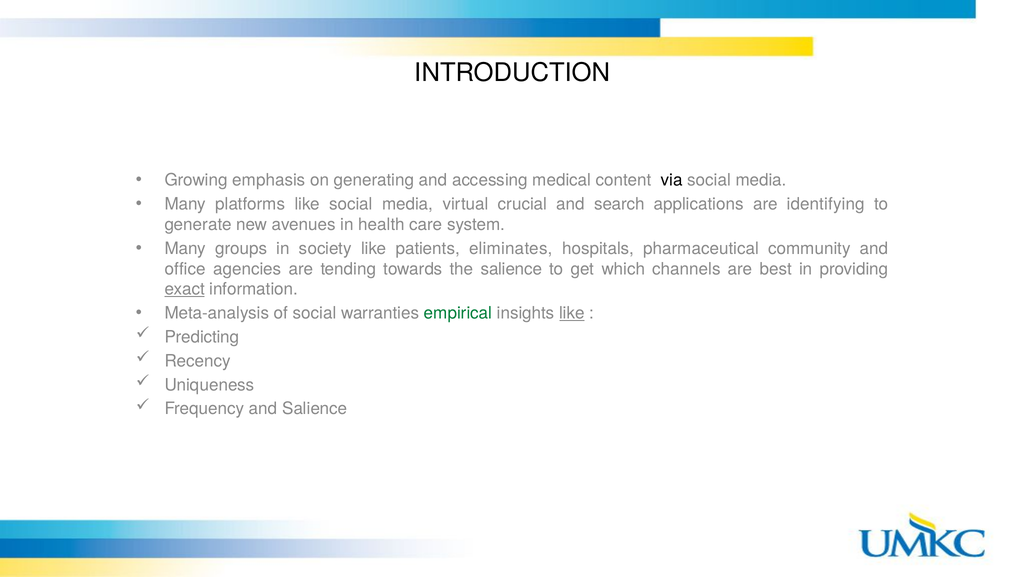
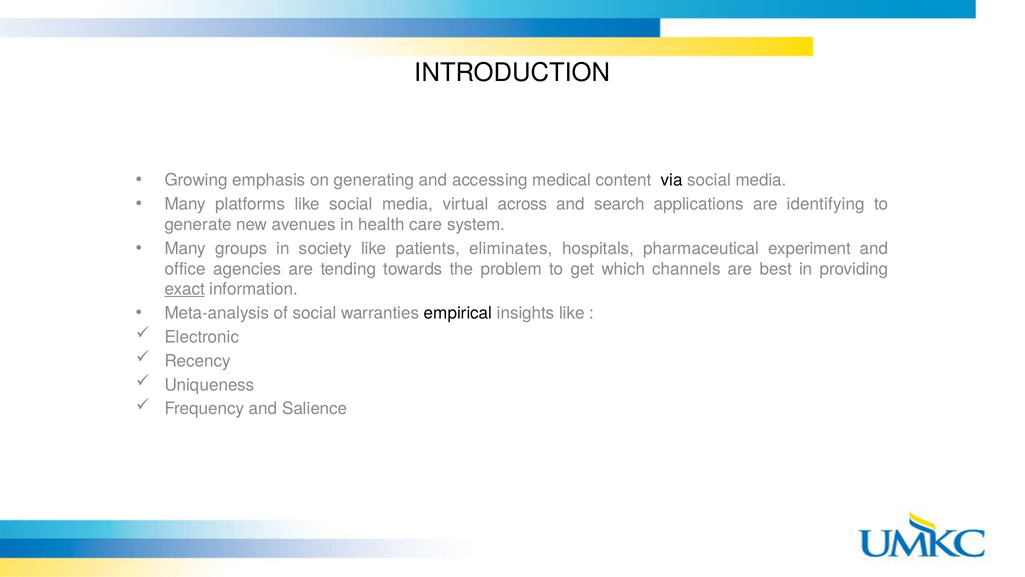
crucial: crucial -> across
community: community -> experiment
the salience: salience -> problem
empirical colour: green -> black
like at (572, 313) underline: present -> none
Predicting: Predicting -> Electronic
